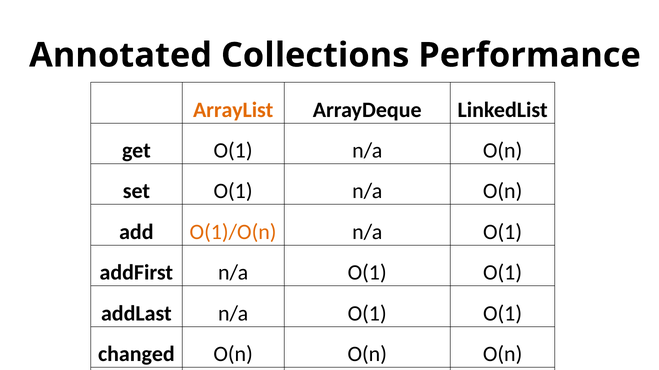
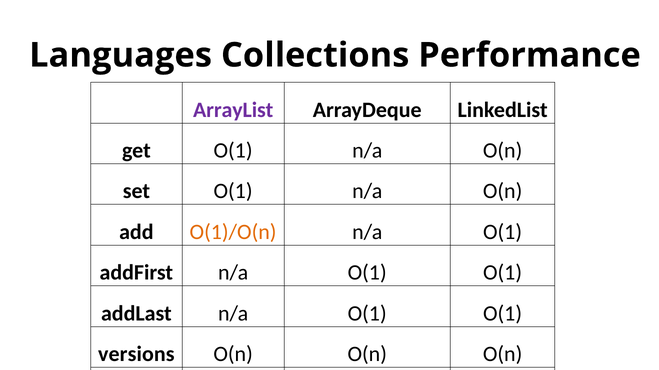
Annotated: Annotated -> Languages
ArrayList colour: orange -> purple
changed: changed -> versions
